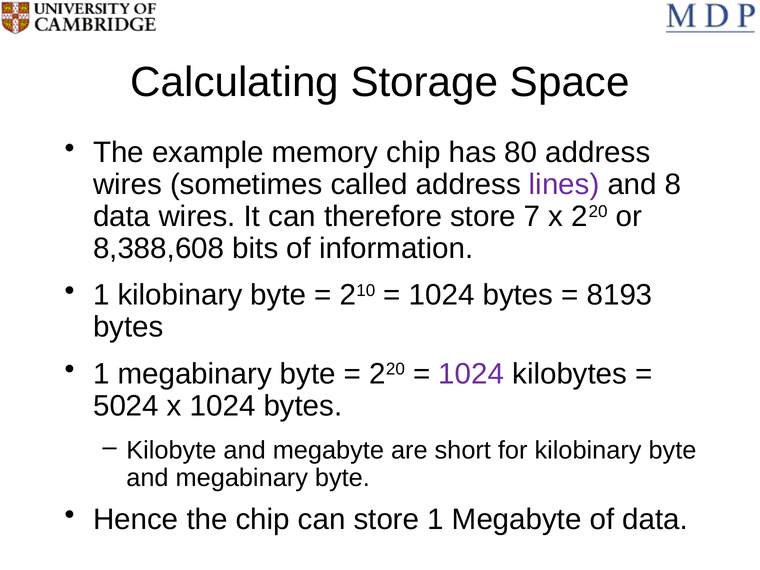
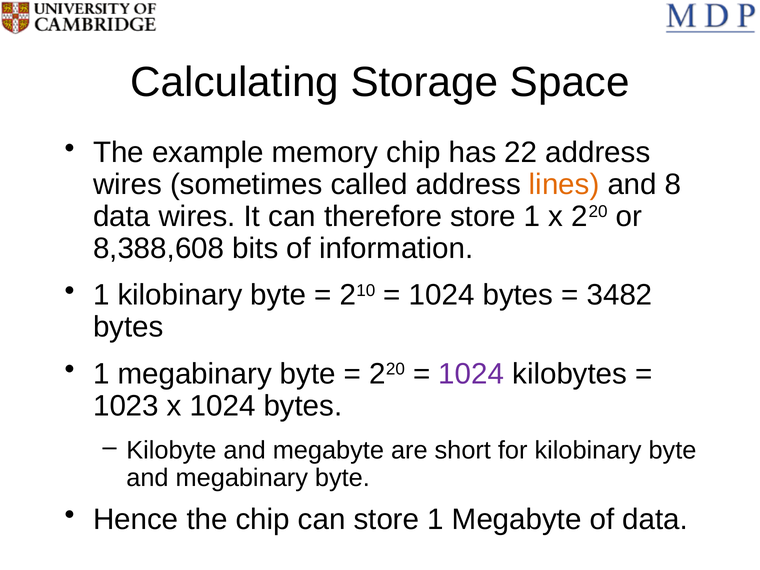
80: 80 -> 22
lines colour: purple -> orange
therefore store 7: 7 -> 1
8193: 8193 -> 3482
5024: 5024 -> 1023
